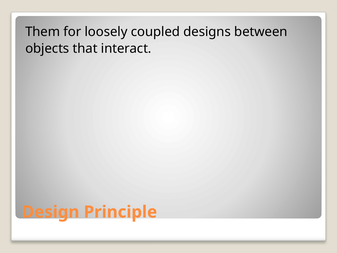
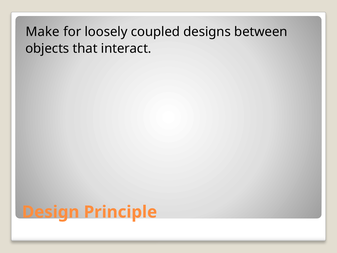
Them: Them -> Make
